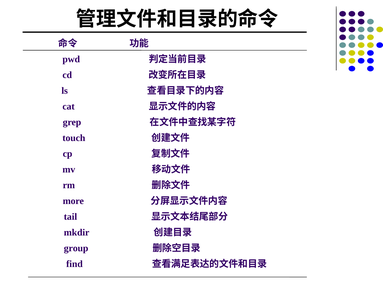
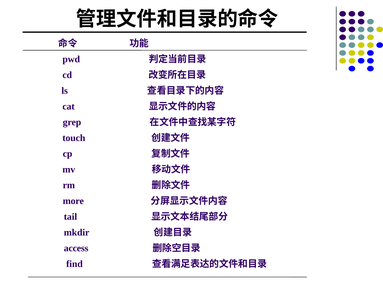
group: group -> access
